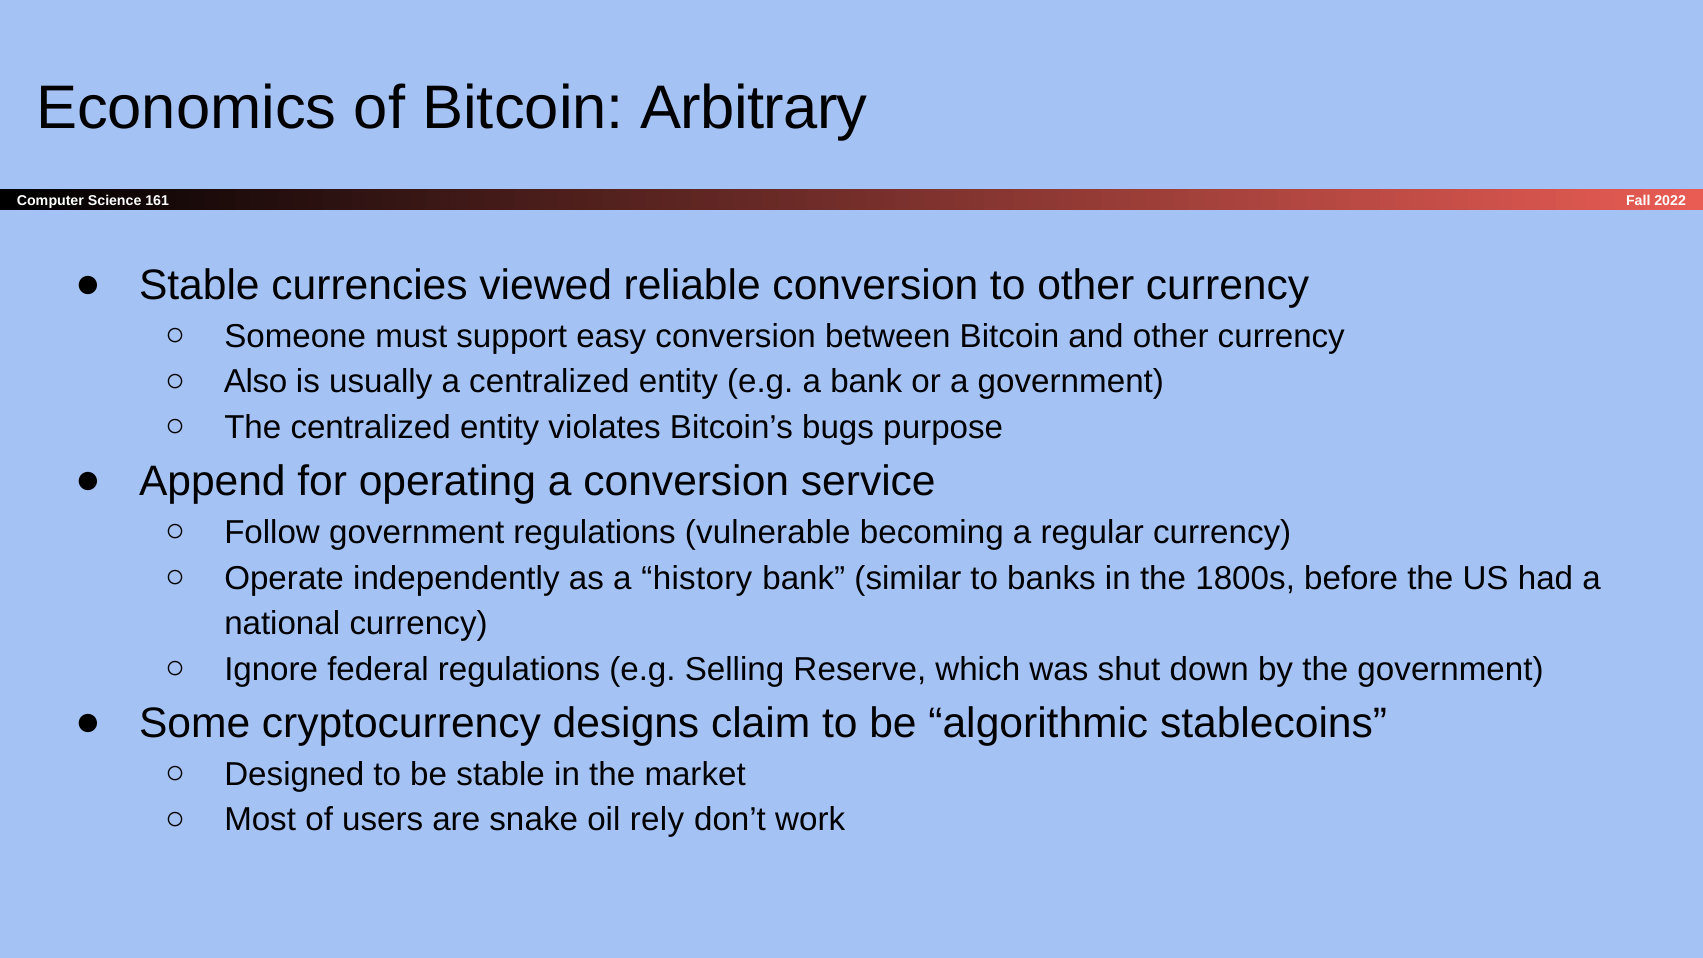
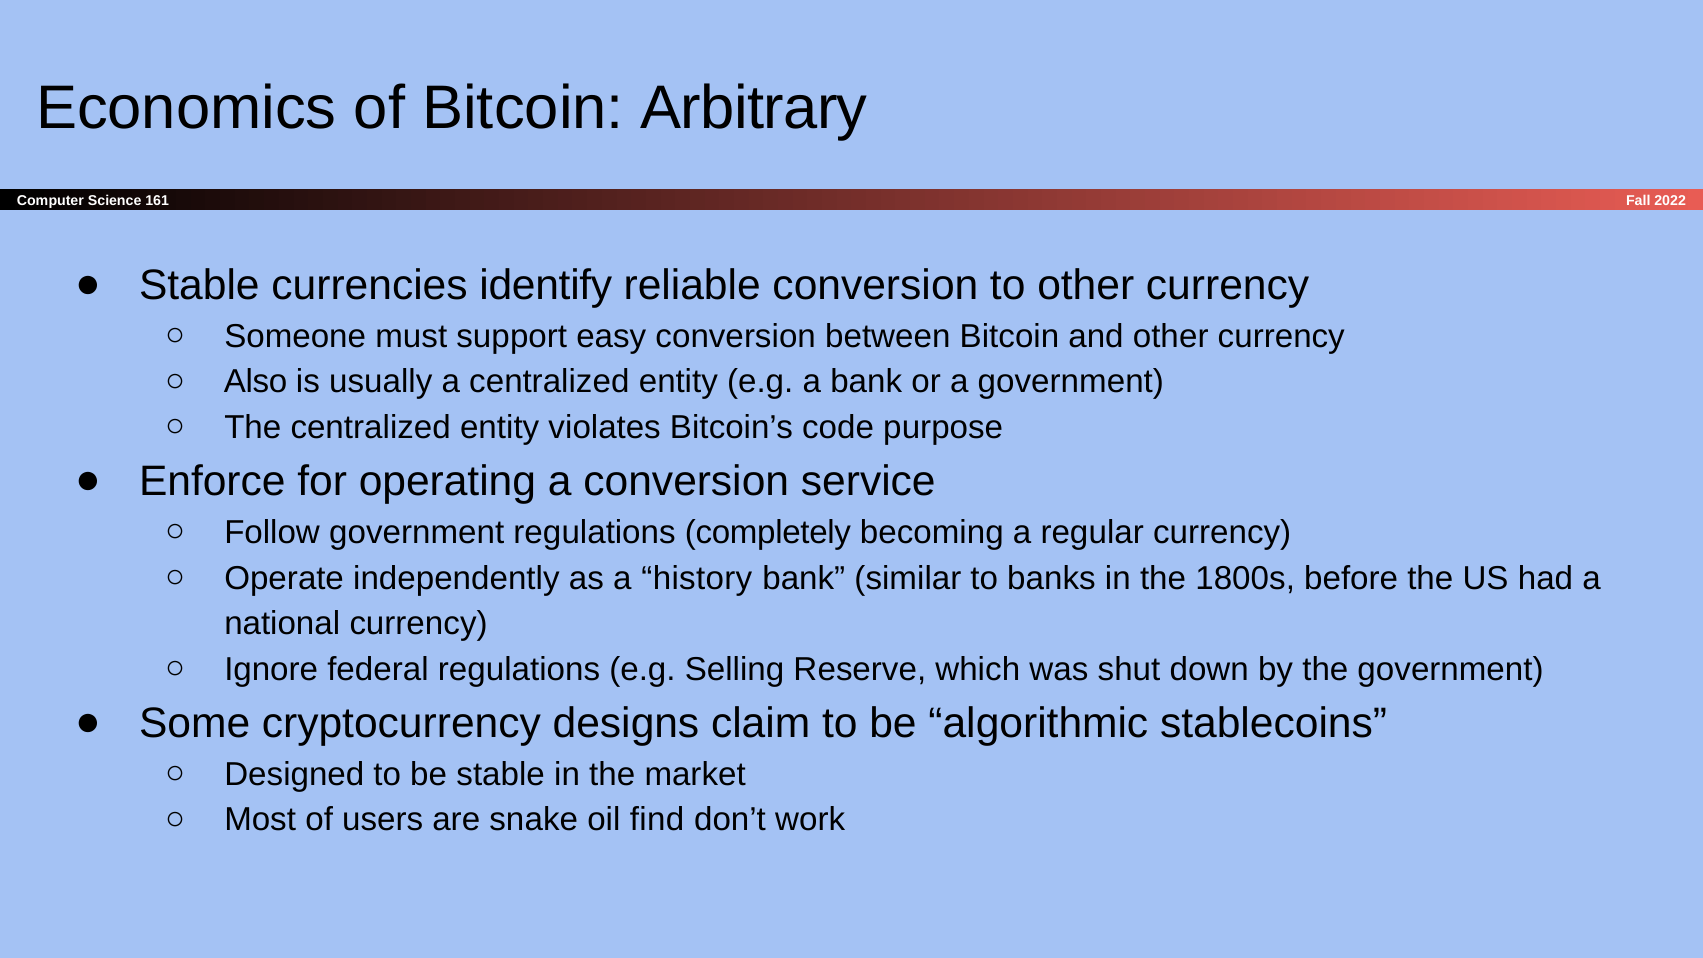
viewed: viewed -> identify
bugs: bugs -> code
Append: Append -> Enforce
vulnerable: vulnerable -> completely
rely: rely -> find
